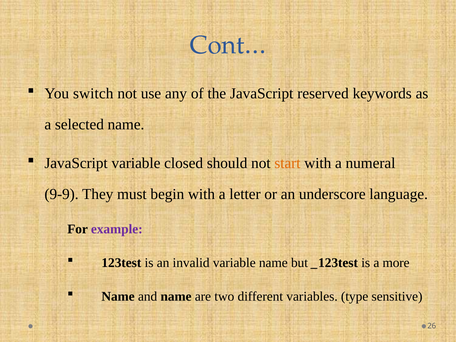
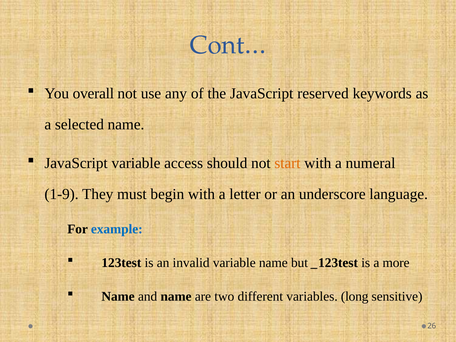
switch: switch -> overall
closed: closed -> access
9-9: 9-9 -> 1-9
example colour: purple -> blue
type: type -> long
